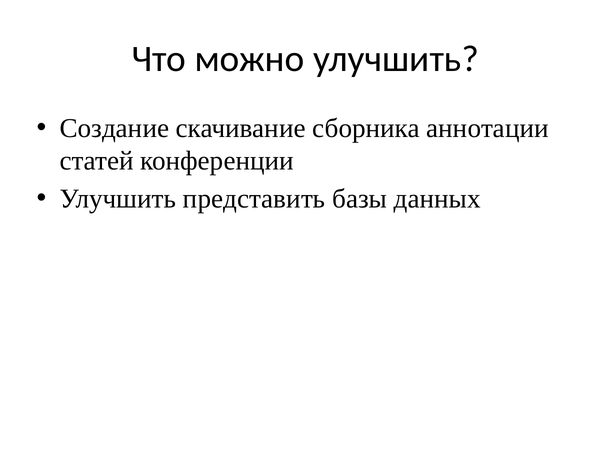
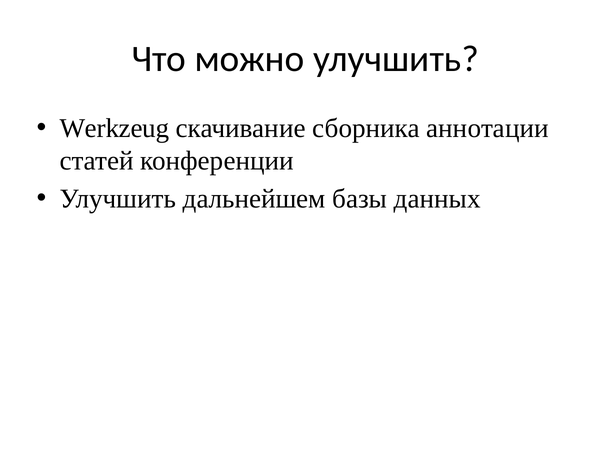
Создание: Создание -> Werkzeug
представить: представить -> дальнейшем
